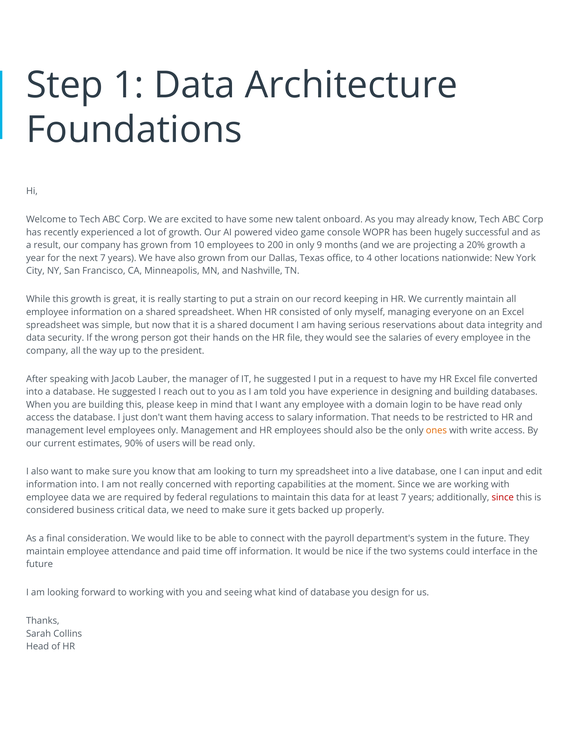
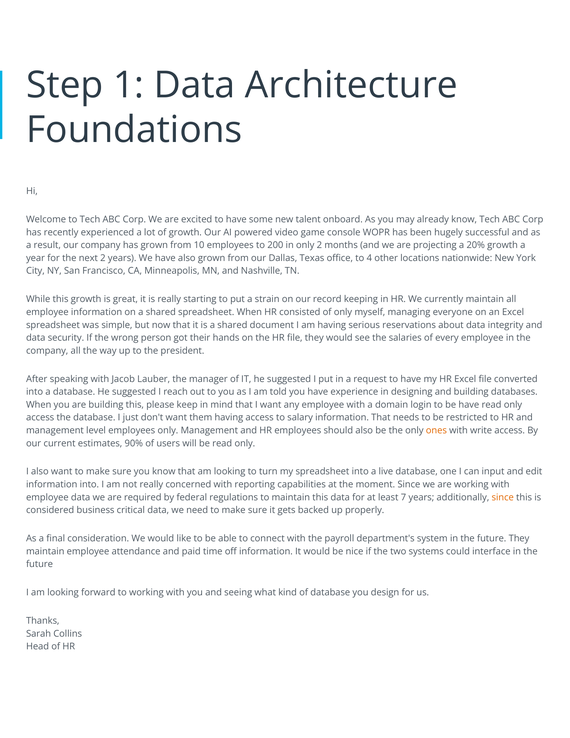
only 9: 9 -> 2
next 7: 7 -> 2
since at (503, 497) colour: red -> orange
